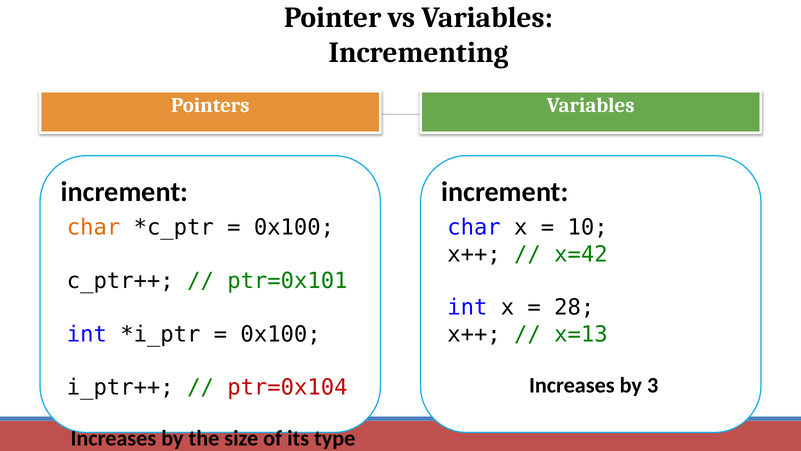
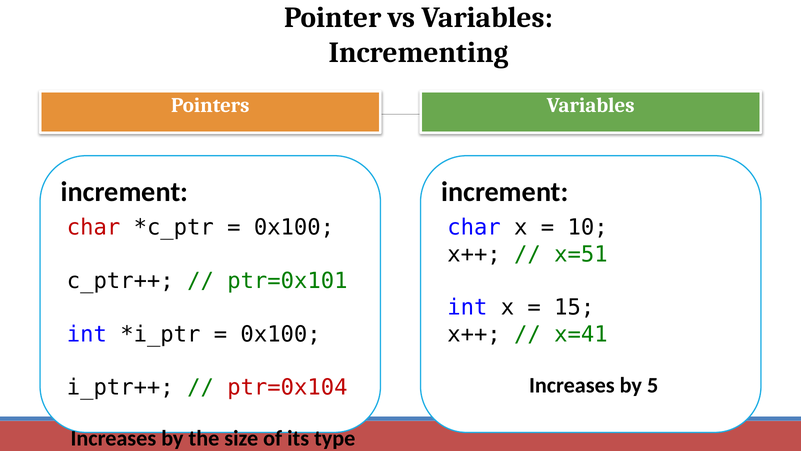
char at (94, 227) colour: orange -> red
x=42: x=42 -> x=51
28: 28 -> 15
x=13: x=13 -> x=41
3: 3 -> 5
